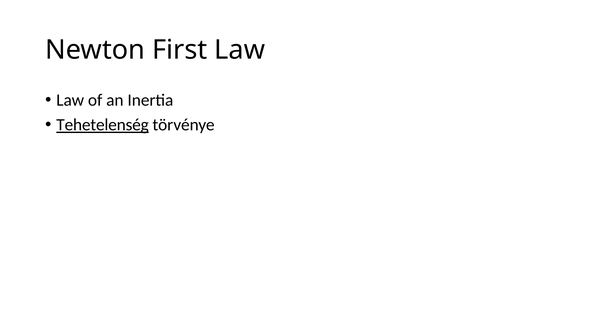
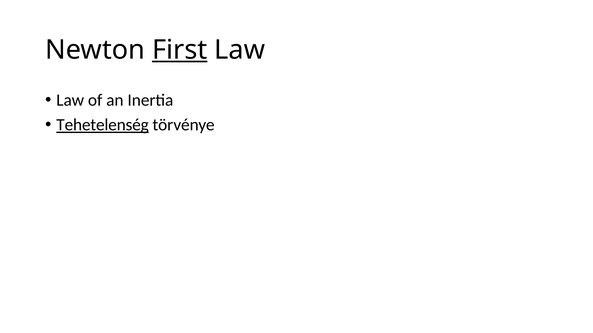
First underline: none -> present
